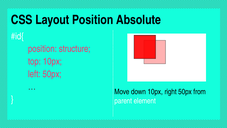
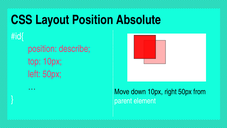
structure: structure -> describe
